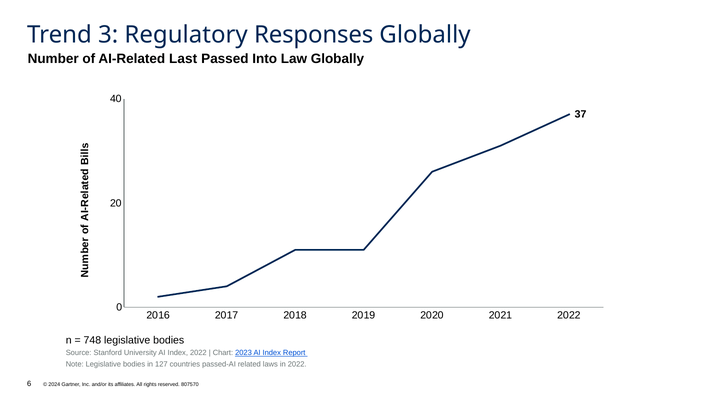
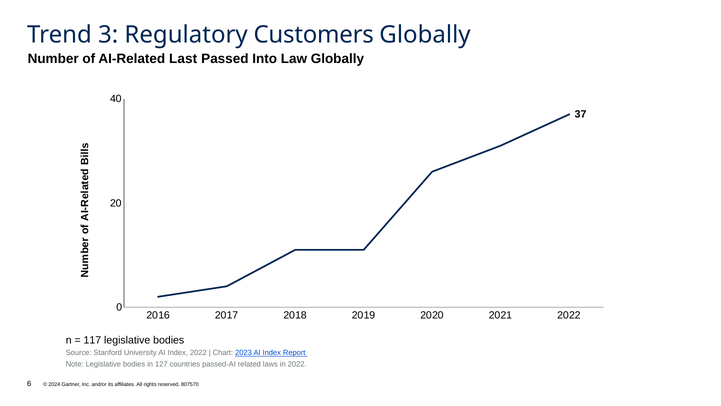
Responses: Responses -> Customers
748: 748 -> 117
